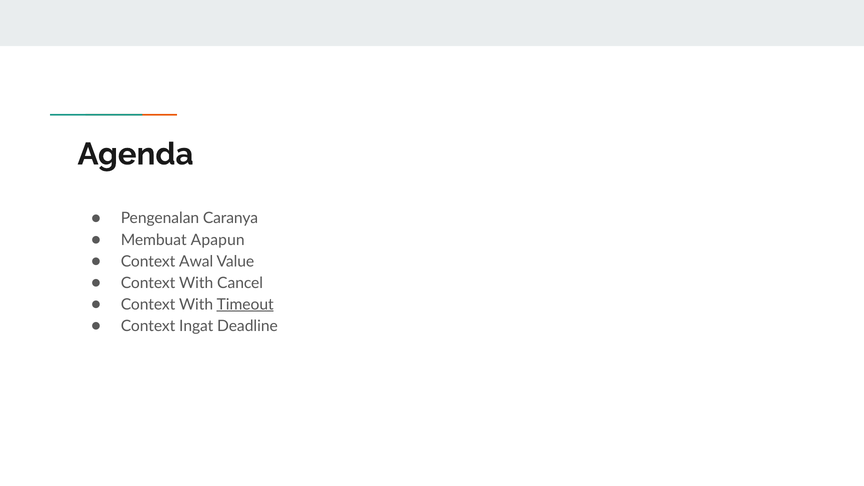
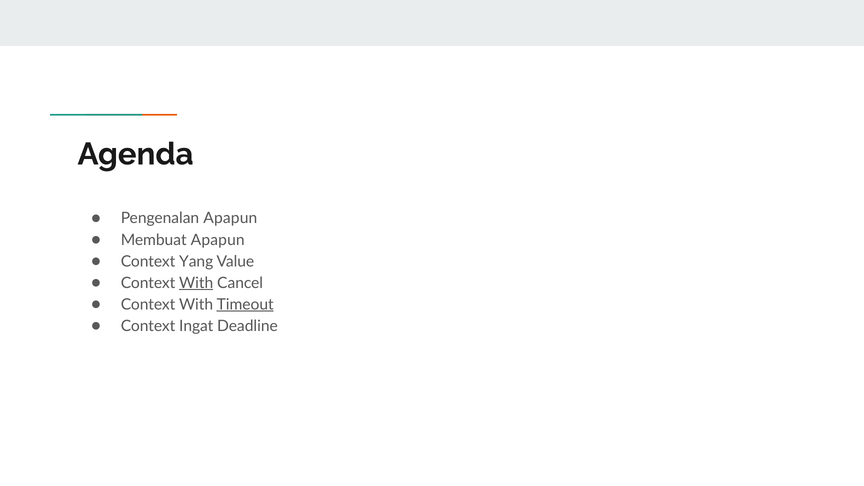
Pengenalan Caranya: Caranya -> Apapun
Awal: Awal -> Yang
With at (196, 283) underline: none -> present
